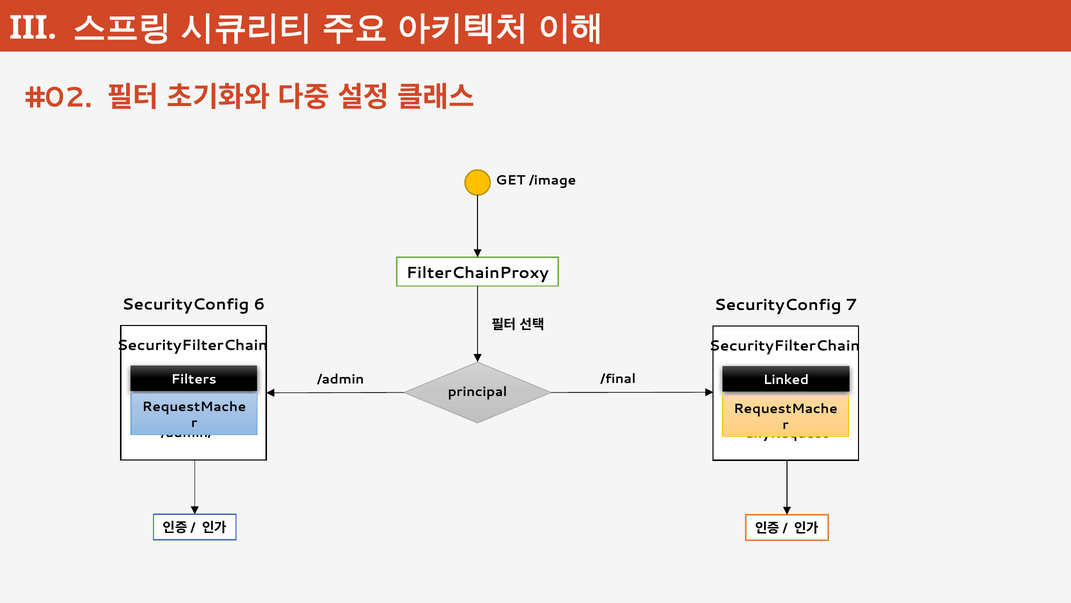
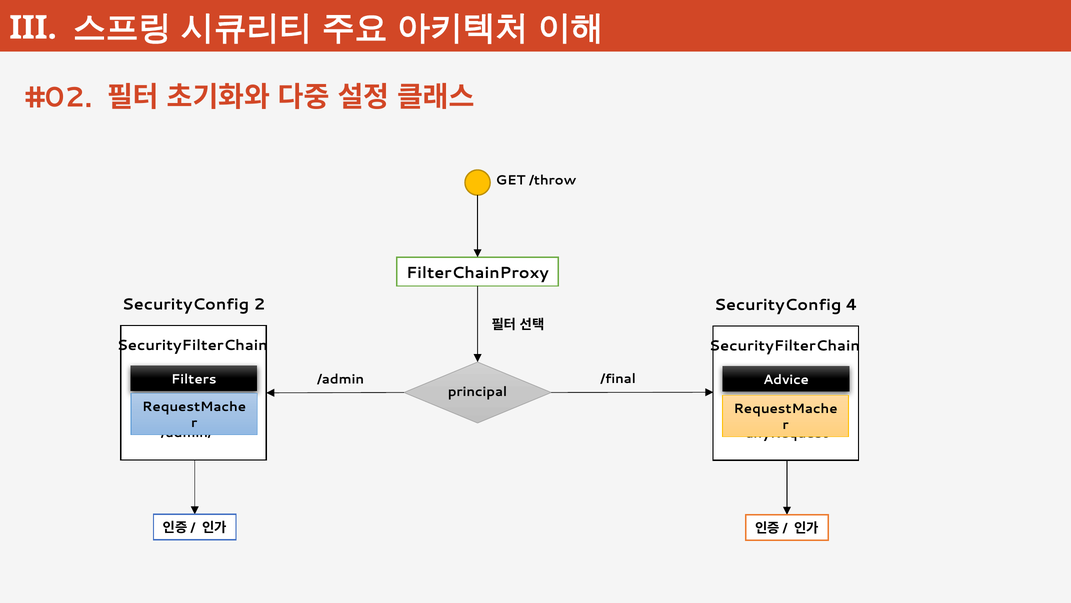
/image: /image -> /throw
6: 6 -> 2
7: 7 -> 4
Linked: Linked -> Advice
